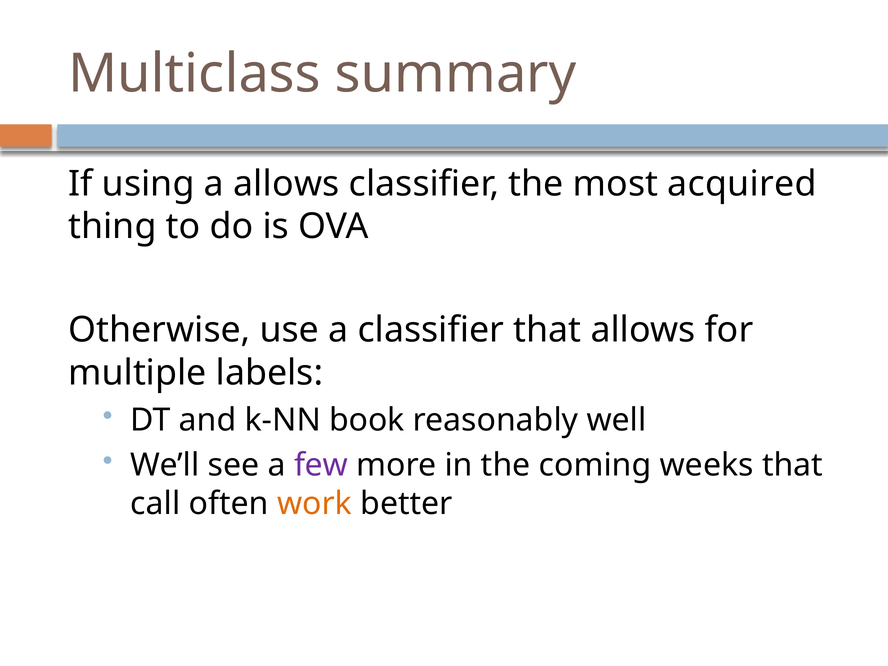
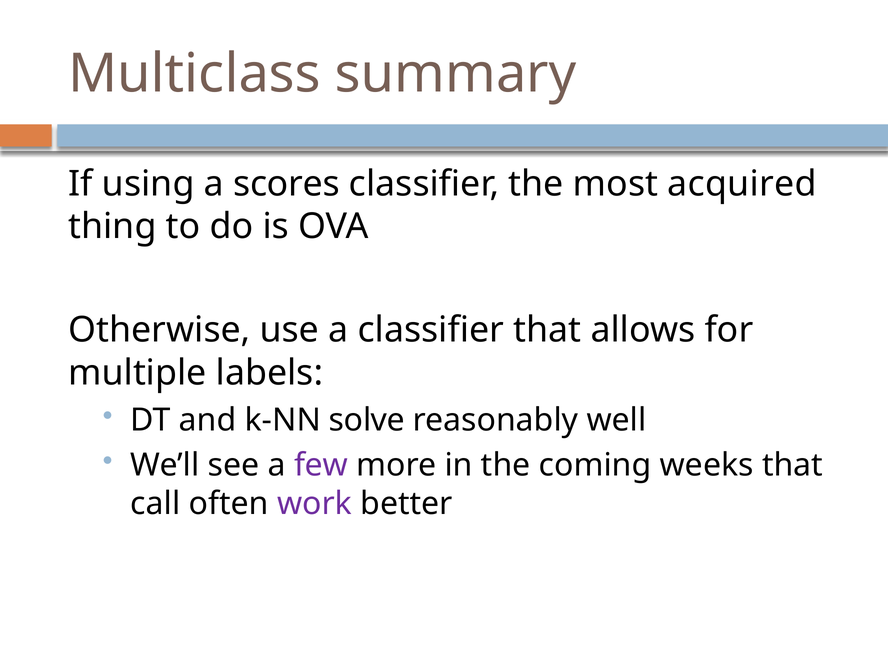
a allows: allows -> scores
book: book -> solve
work colour: orange -> purple
